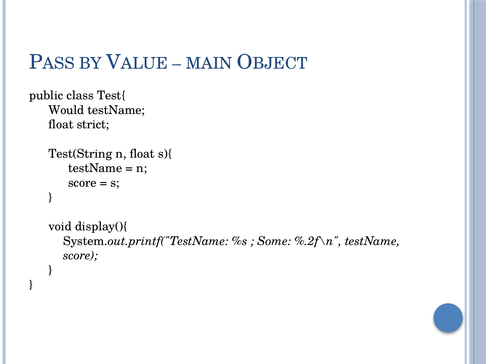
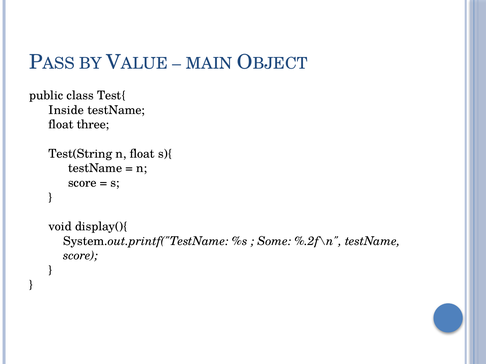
Would: Would -> Inside
strict: strict -> three
